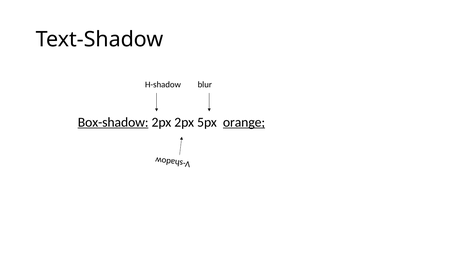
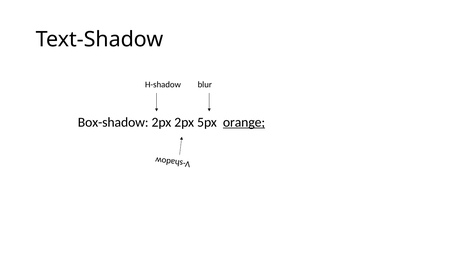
Box-shadow underline: present -> none
